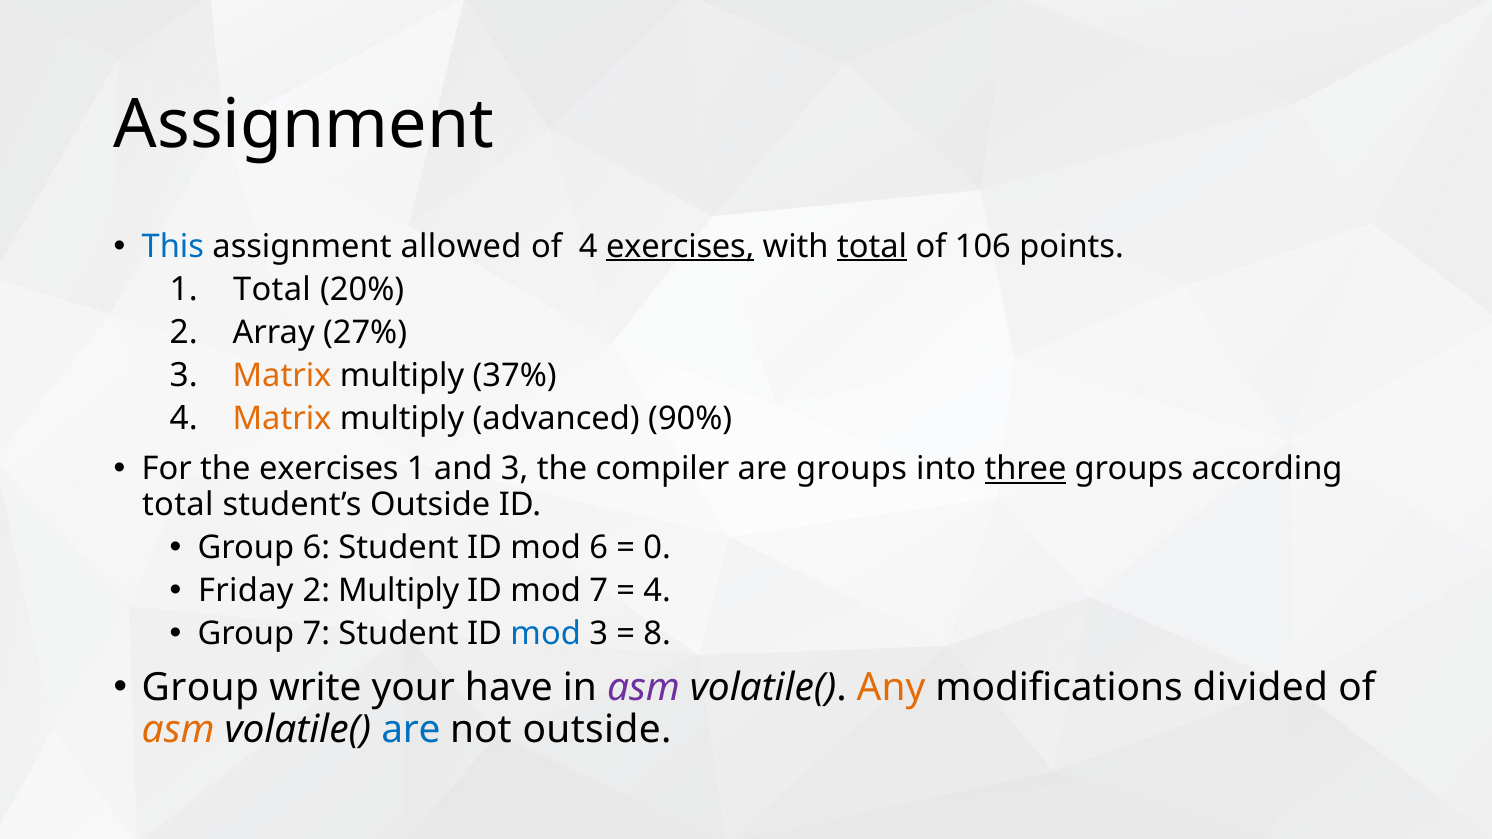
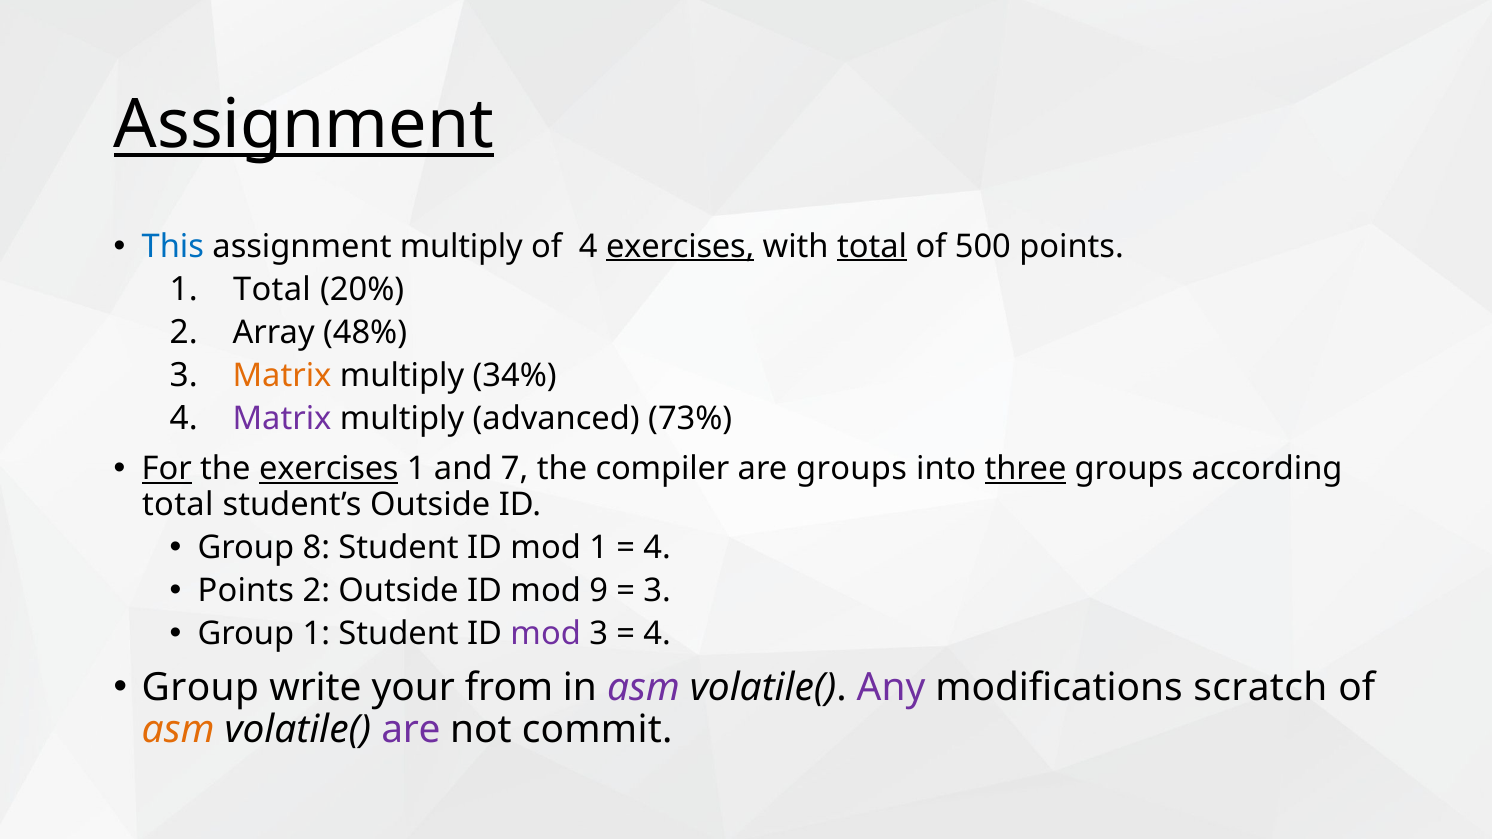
Assignment at (304, 125) underline: none -> present
assignment allowed: allowed -> multiply
106: 106 -> 500
27%: 27% -> 48%
37%: 37% -> 34%
Matrix at (282, 418) colour: orange -> purple
90%: 90% -> 73%
For underline: none -> present
exercises at (329, 469) underline: none -> present
and 3: 3 -> 7
Group 6: 6 -> 8
mod 6: 6 -> 1
0 at (657, 547): 0 -> 4
Friday at (246, 590): Friday -> Points
2 Multiply: Multiply -> Outside
mod 7: 7 -> 9
4 at (657, 590): 4 -> 3
Group 7: 7 -> 1
mod at (546, 633) colour: blue -> purple
8 at (657, 633): 8 -> 4
have: have -> from
Any colour: orange -> purple
divided: divided -> scratch
are at (411, 729) colour: blue -> purple
not outside: outside -> commit
